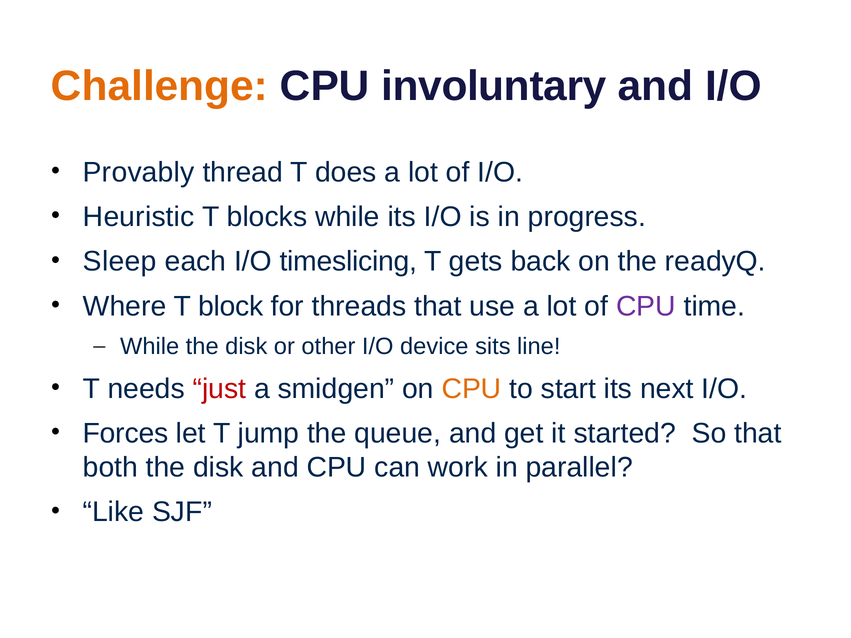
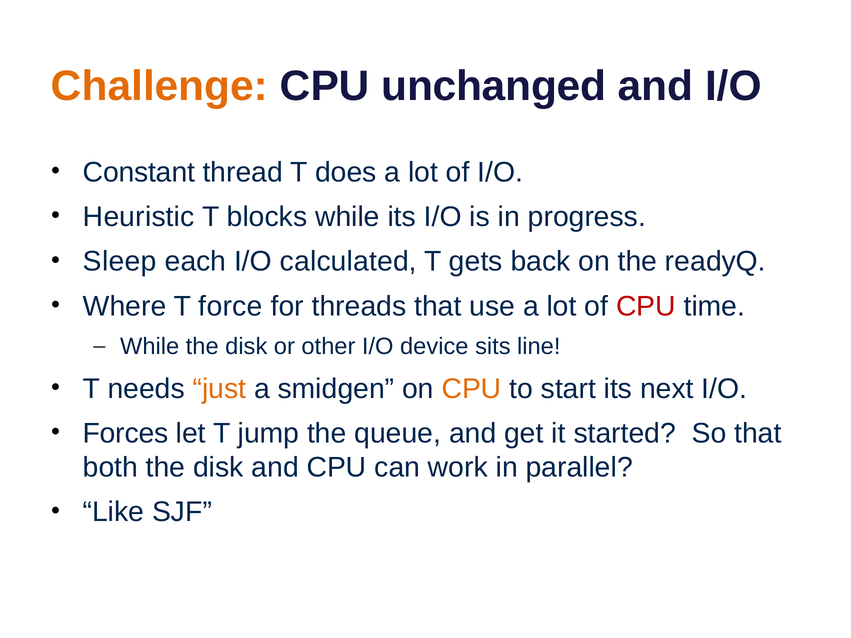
involuntary: involuntary -> unchanged
Provably: Provably -> Constant
timeslicing: timeslicing -> calculated
block: block -> force
CPU at (646, 306) colour: purple -> red
just colour: red -> orange
